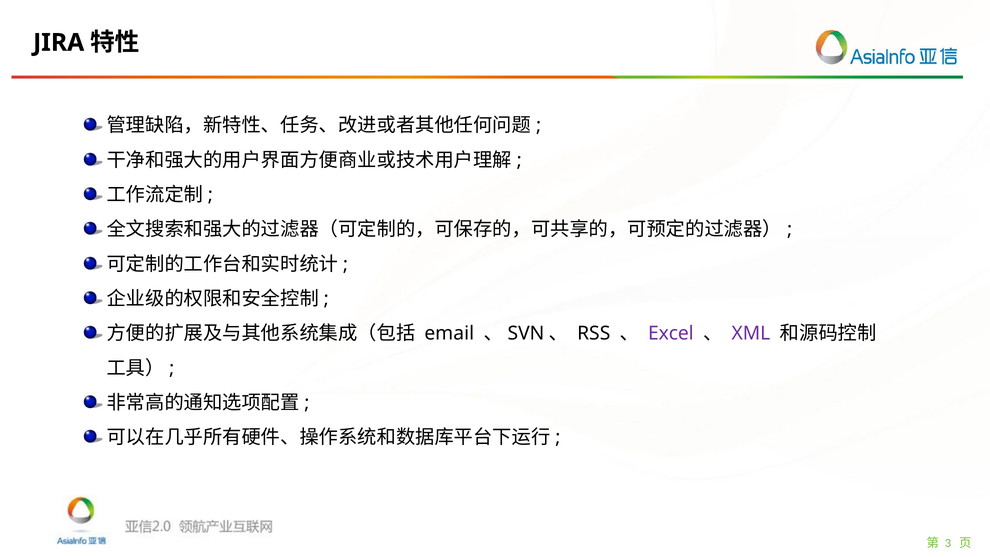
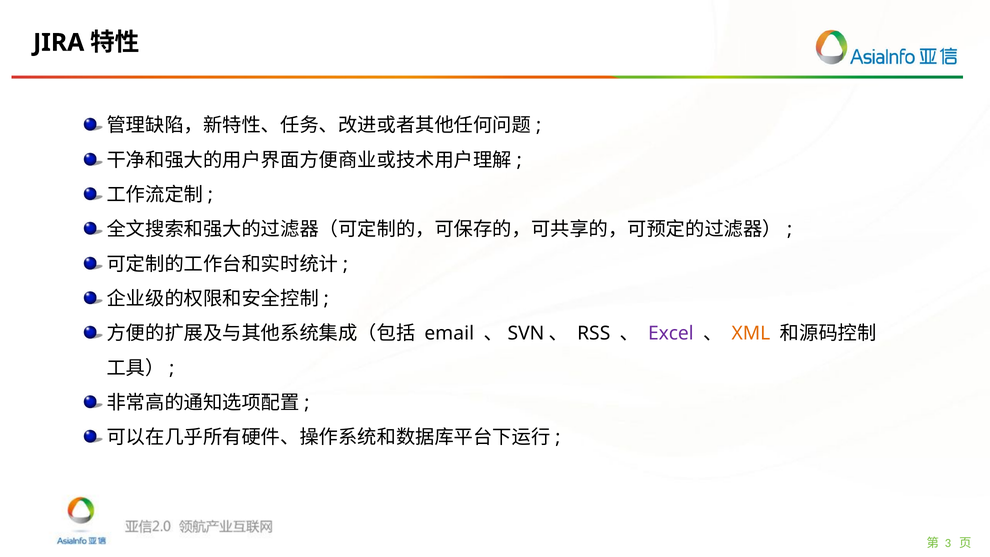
XML colour: purple -> orange
